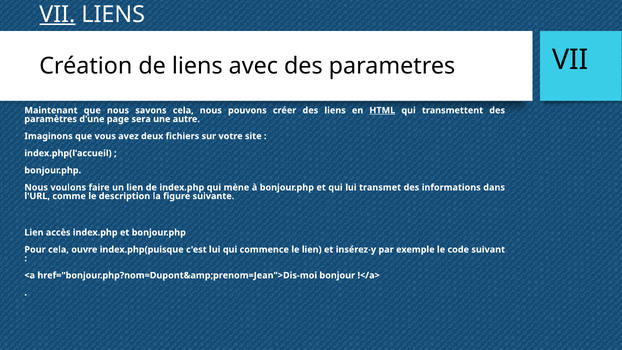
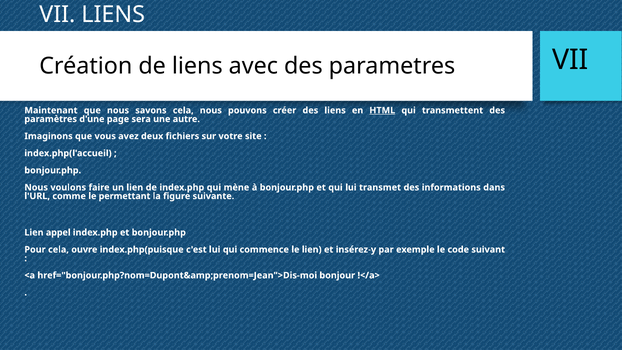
VII at (57, 14) underline: present -> none
description: description -> permettant
accès: accès -> appel
